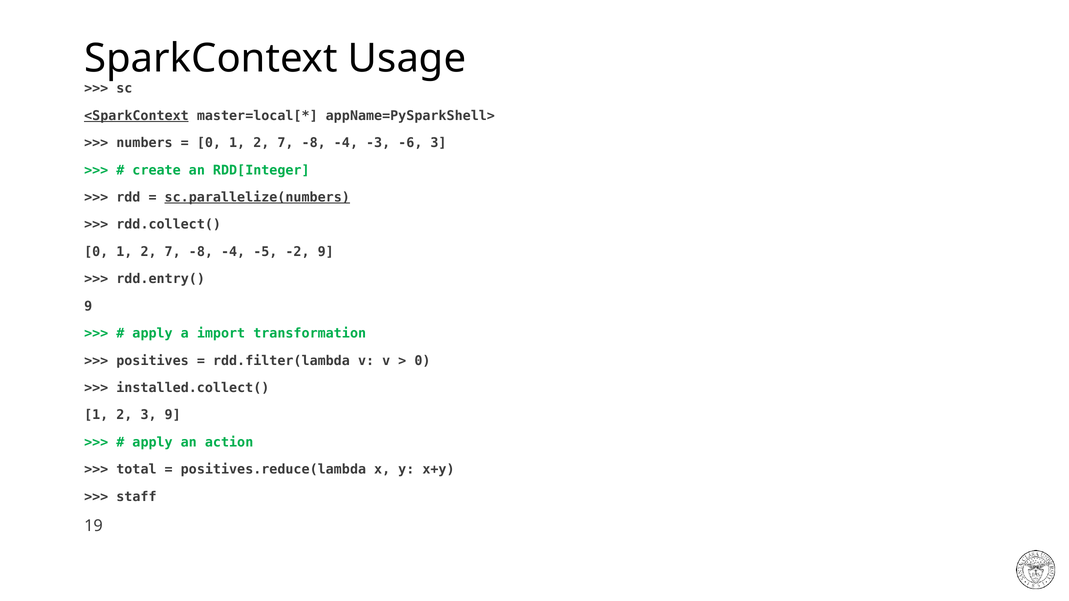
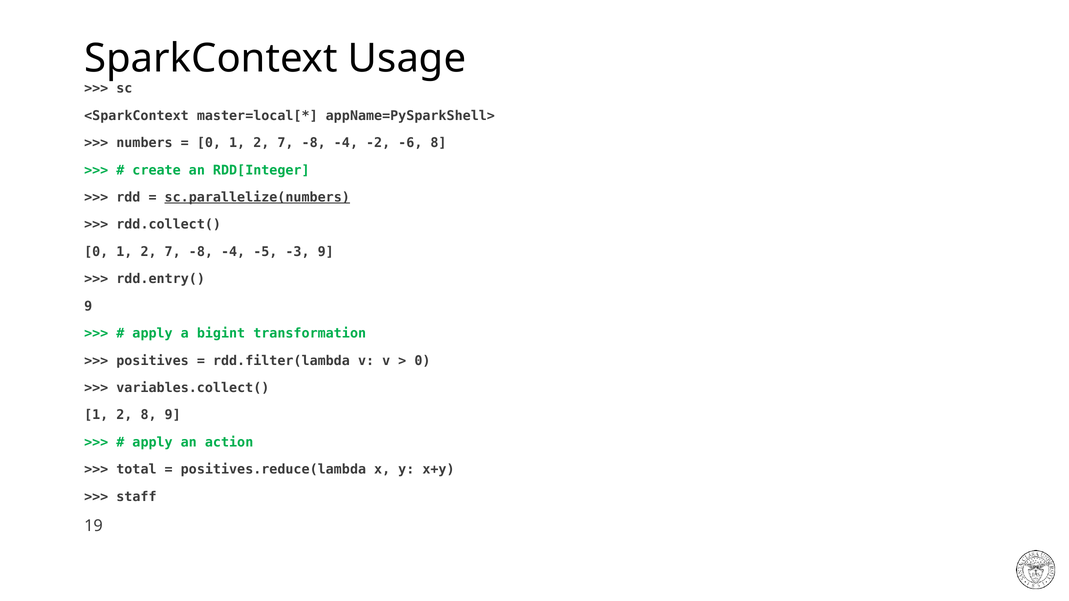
<SparkContext underline: present -> none
-3: -3 -> -2
-6 3: 3 -> 8
-2: -2 -> -3
import: import -> bigint
installed.collect(: installed.collect( -> variables.collect(
2 3: 3 -> 8
